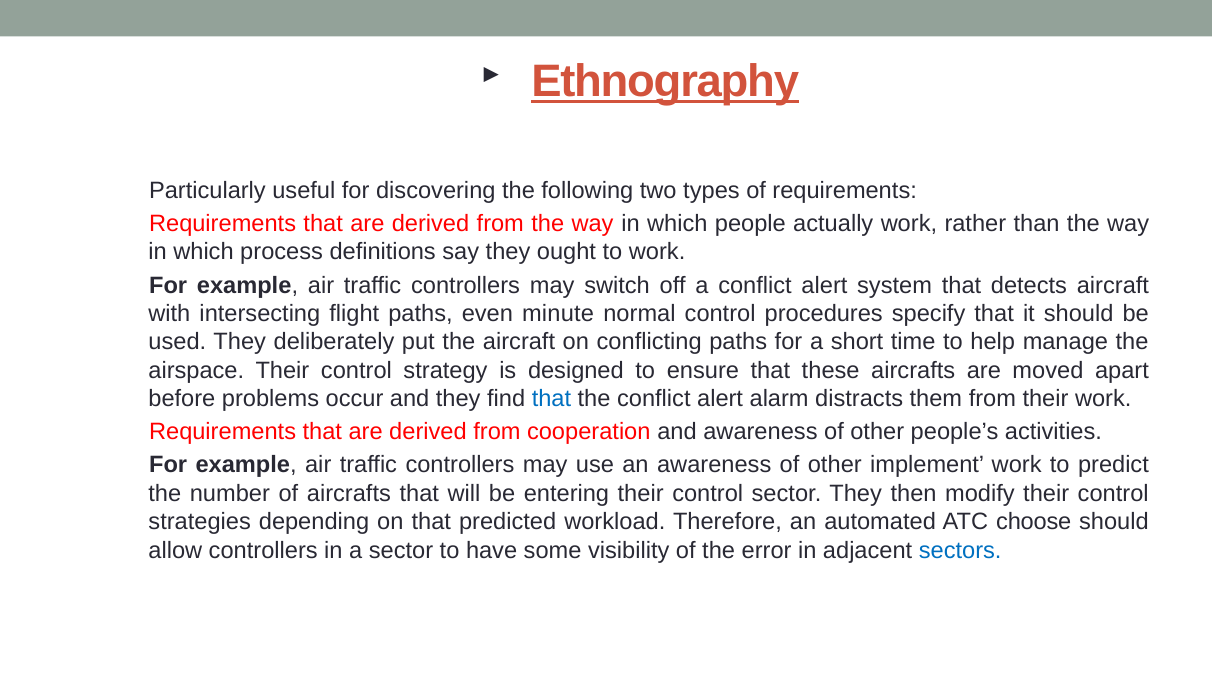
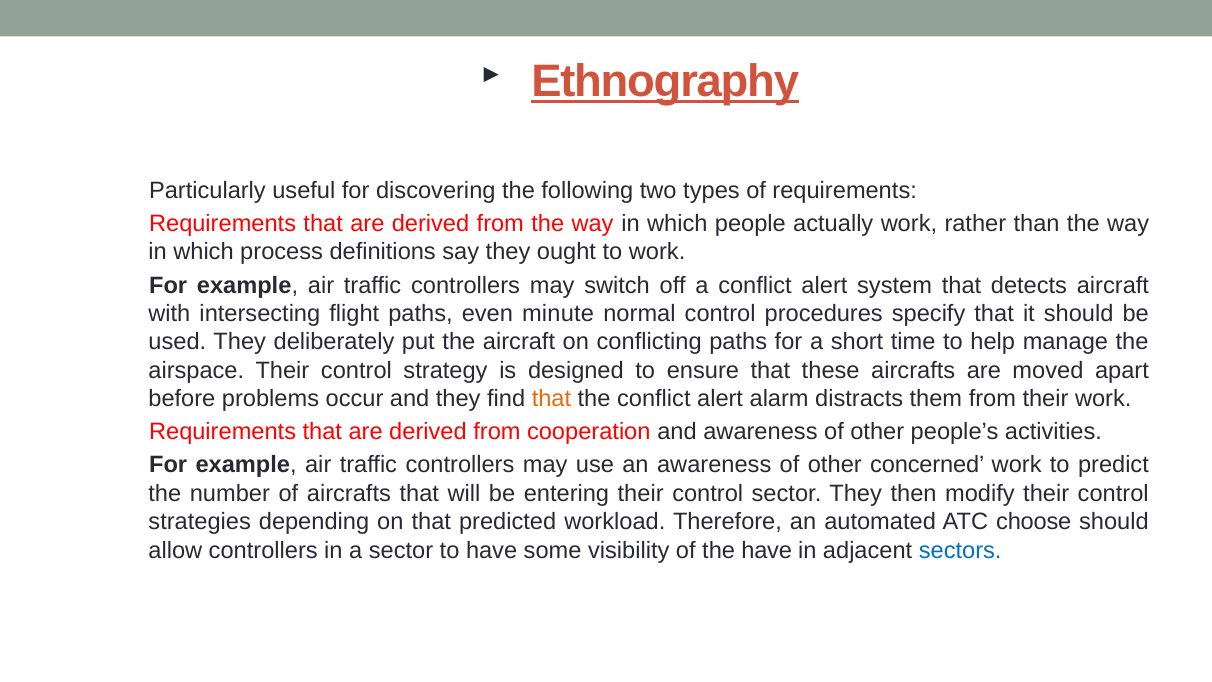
that at (551, 399) colour: blue -> orange
implement: implement -> concerned
the error: error -> have
